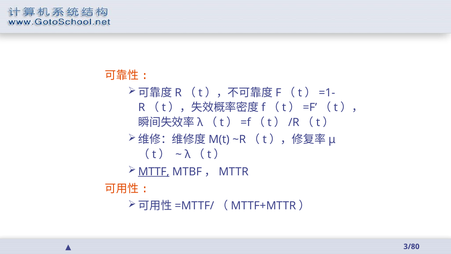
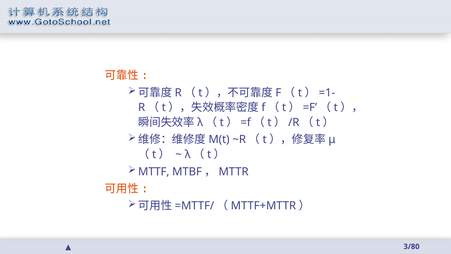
MTTF underline: present -> none
